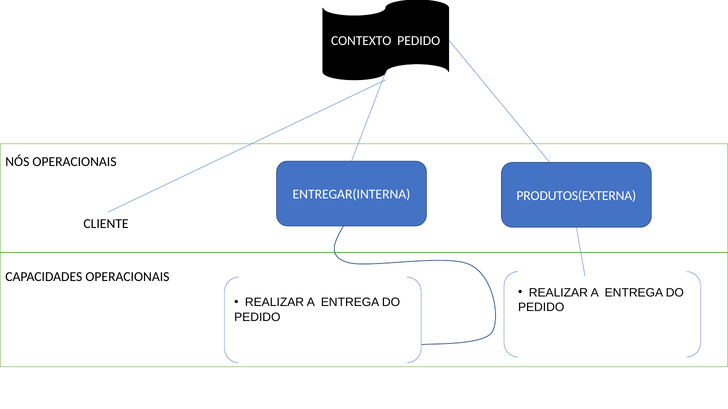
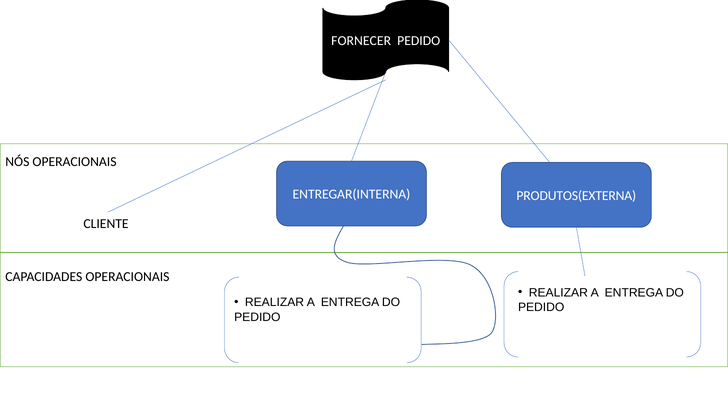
CONTEXTO: CONTEXTO -> FORNECER
